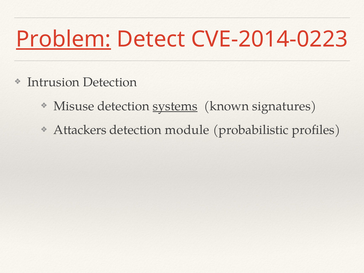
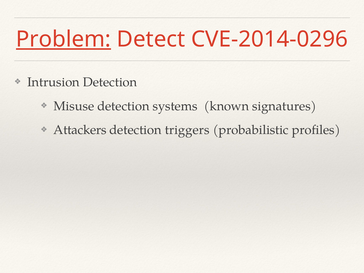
CVE-2014-0223: CVE-2014-0223 -> CVE-2014-0296
systems underline: present -> none
module: module -> triggers
